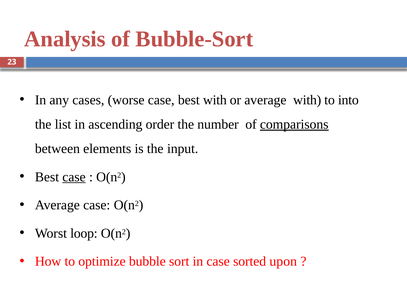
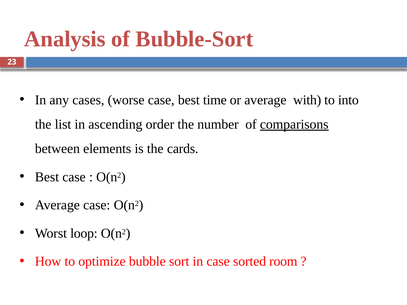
best with: with -> time
input: input -> cards
case at (74, 177) underline: present -> none
upon: upon -> room
